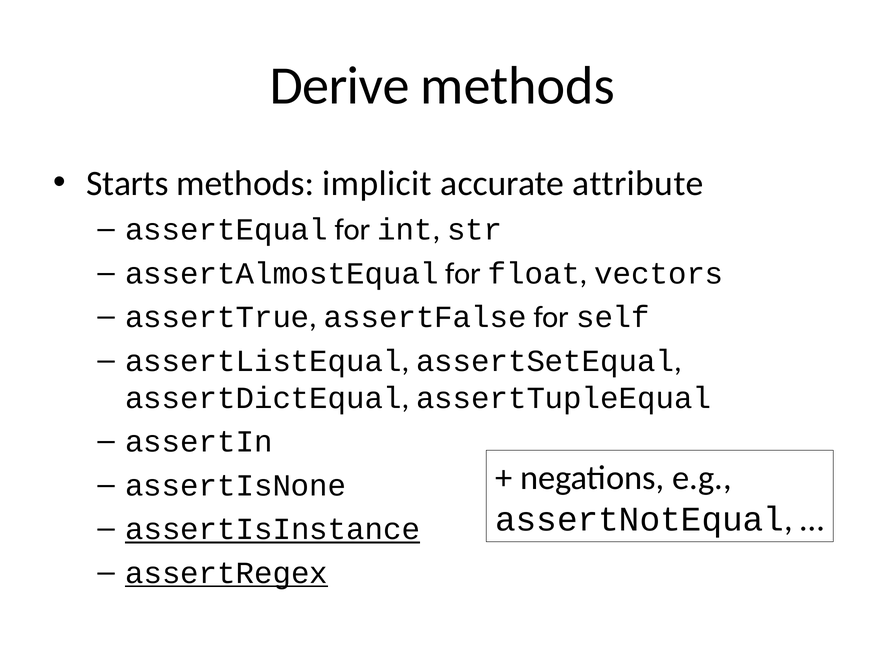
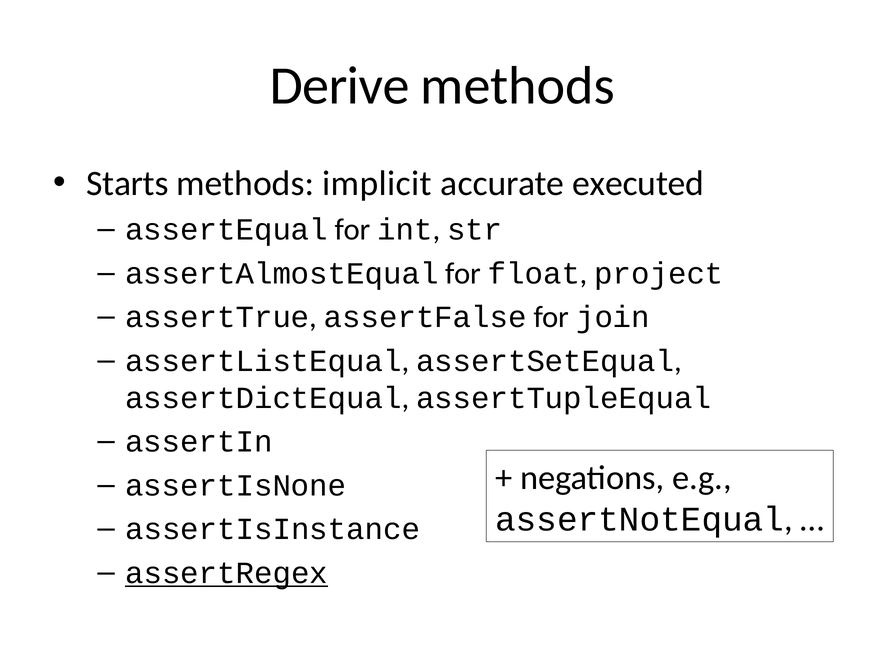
attribute: attribute -> executed
vectors: vectors -> project
self: self -> join
assertIsInstance underline: present -> none
